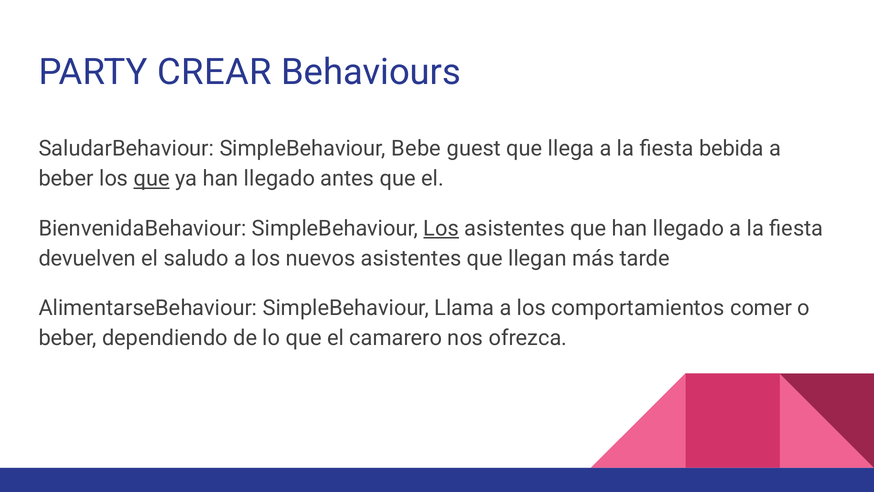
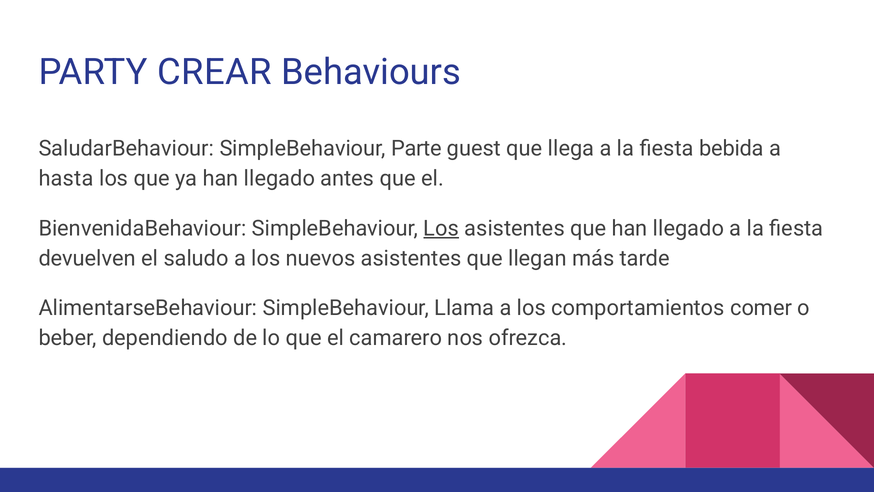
Bebe: Bebe -> Parte
beber at (66, 179): beber -> hasta
que at (152, 179) underline: present -> none
